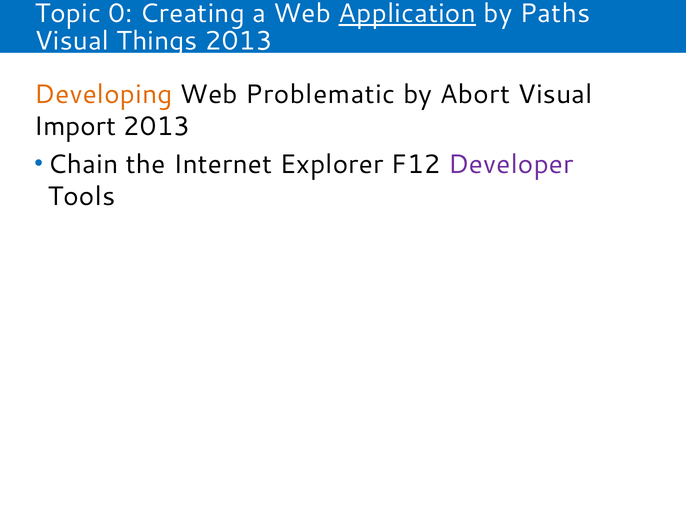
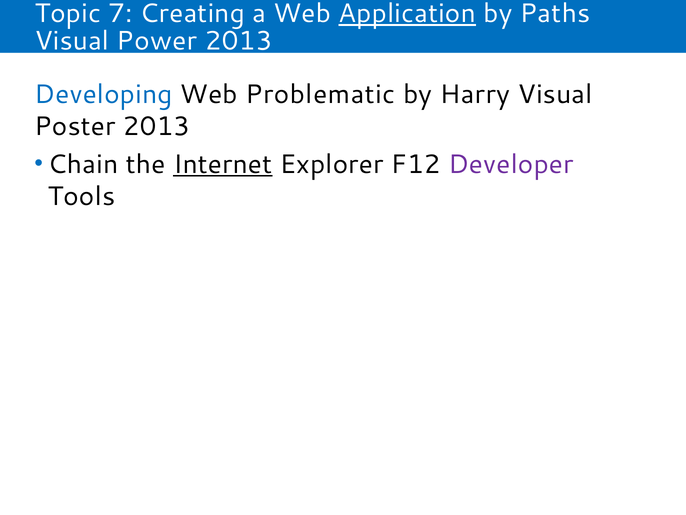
0: 0 -> 7
Things: Things -> Power
Developing colour: orange -> blue
Abort: Abort -> Harry
Import: Import -> Poster
Internet underline: none -> present
